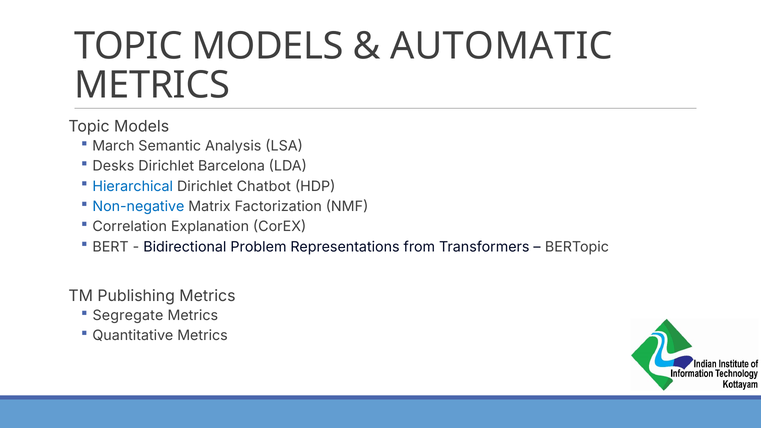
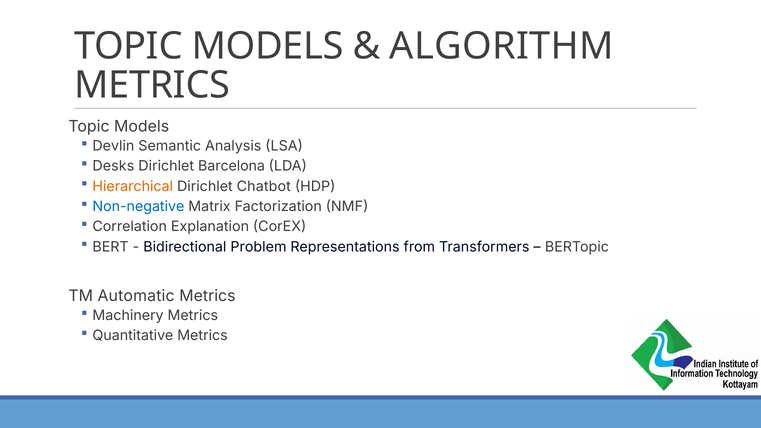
AUTOMATIC: AUTOMATIC -> ALGORITHM
March: March -> Devlin
Hierarchical colour: blue -> orange
Publishing: Publishing -> Automatic
Segregate: Segregate -> Machinery
